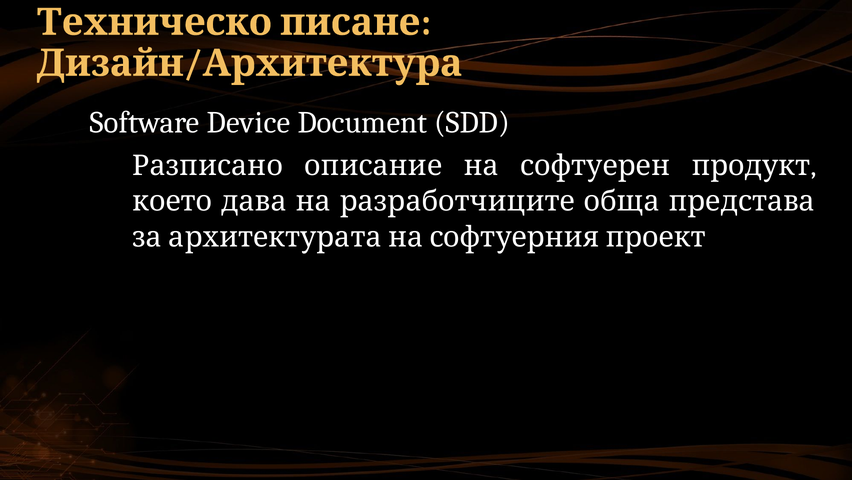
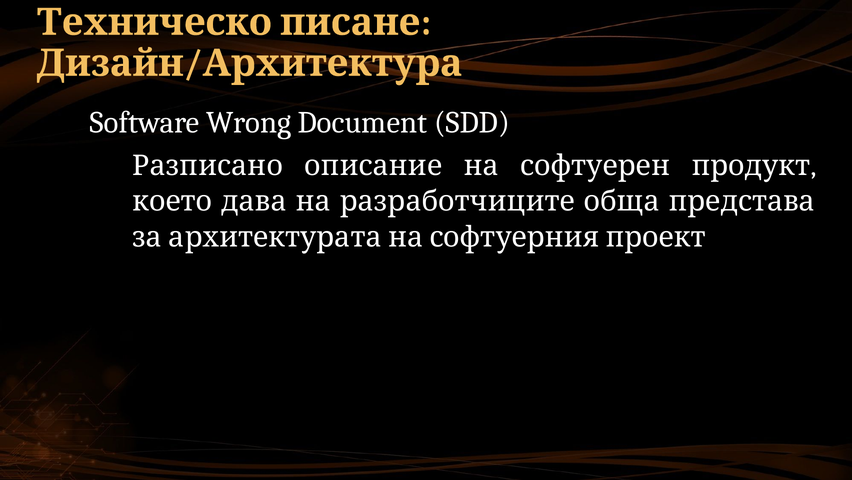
Device: Device -> Wrong
